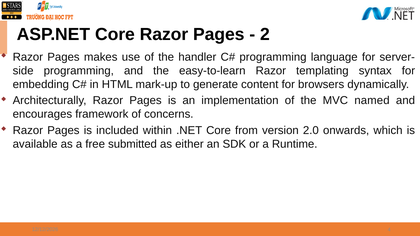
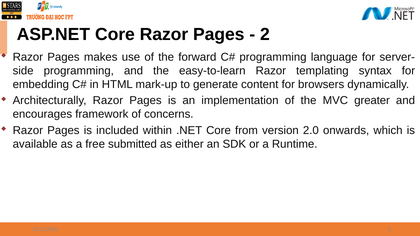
handler: handler -> forward
named: named -> greater
